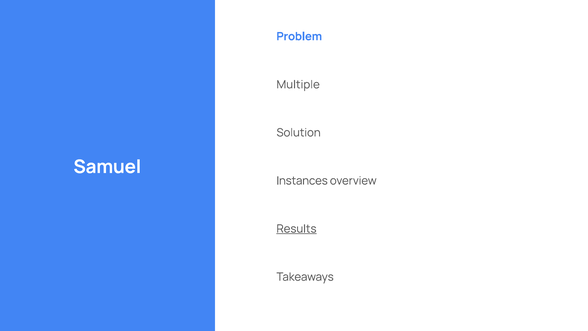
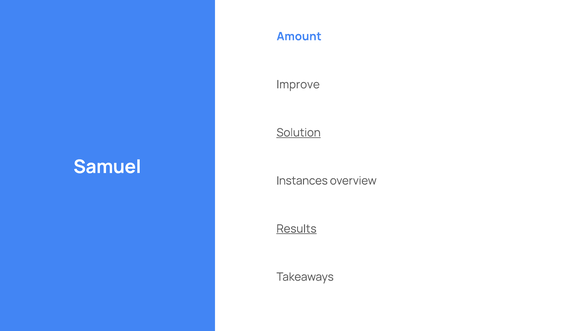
Problem: Problem -> Amount
Multiple: Multiple -> Improve
Solution underline: none -> present
